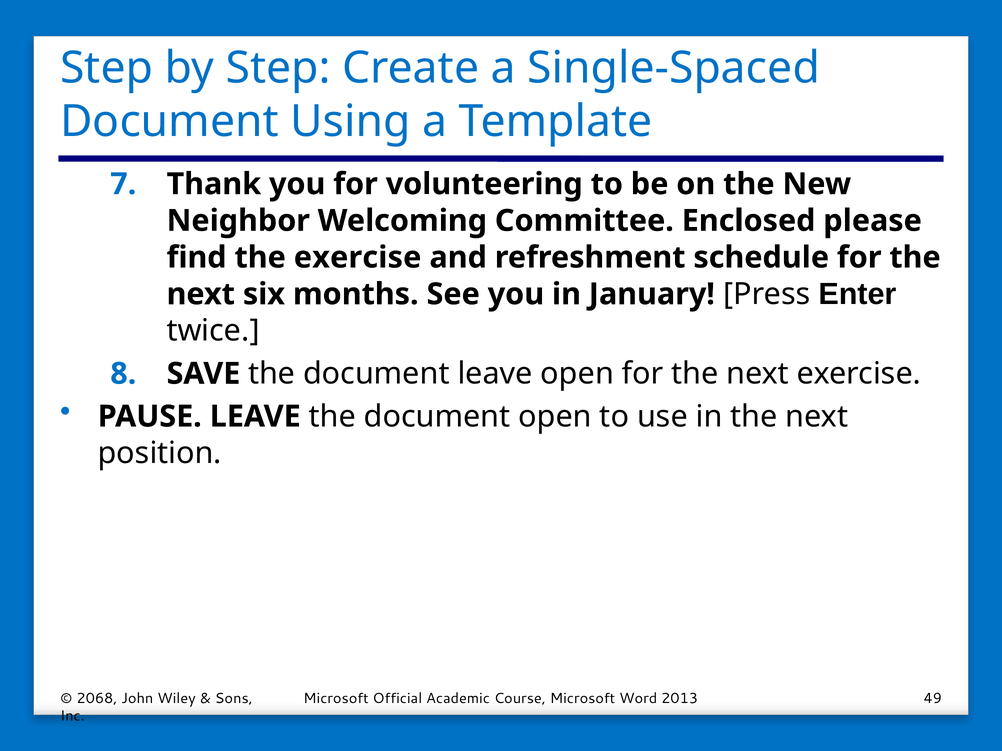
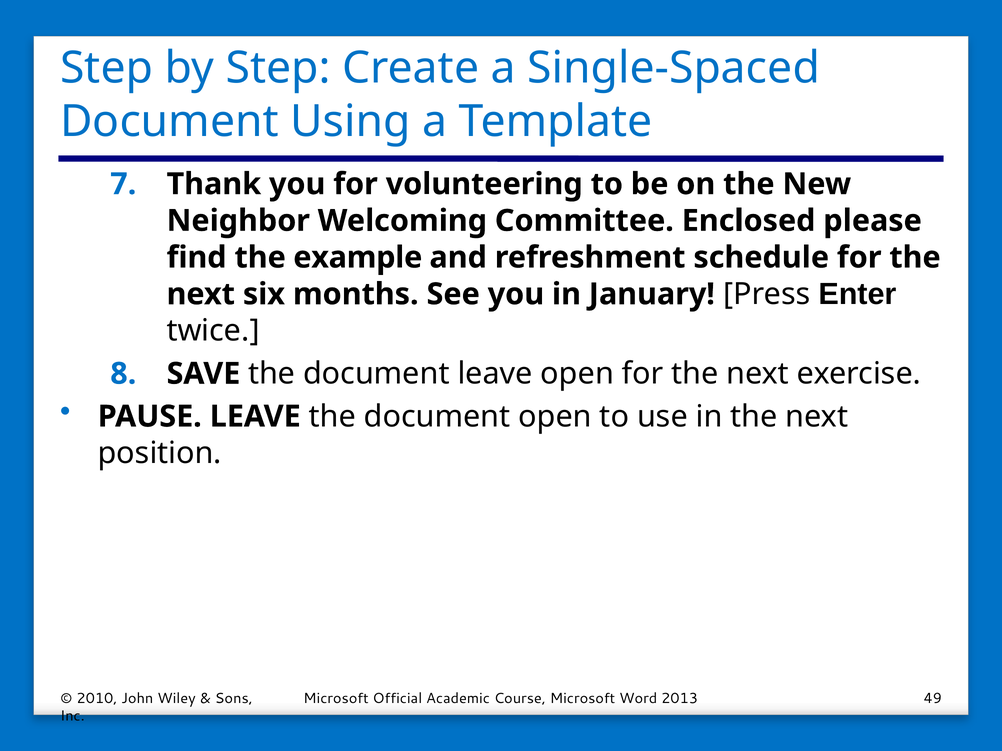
the exercise: exercise -> example
2068: 2068 -> 2010
